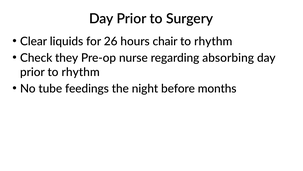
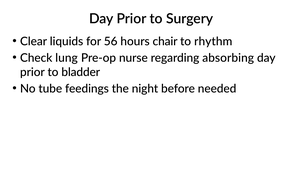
26: 26 -> 56
they: they -> lung
prior to rhythm: rhythm -> bladder
months: months -> needed
